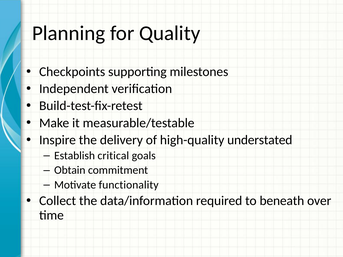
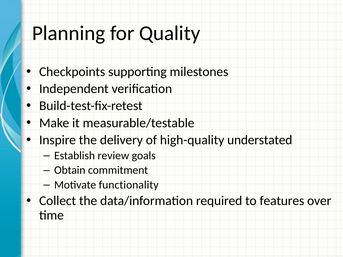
critical: critical -> review
beneath: beneath -> features
